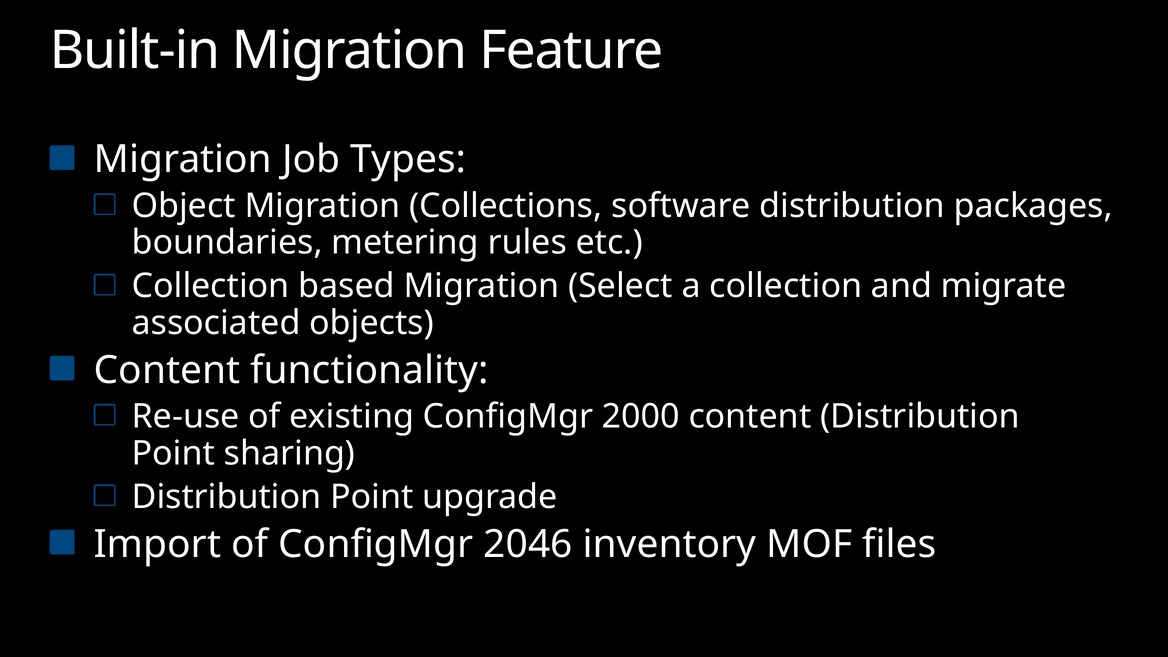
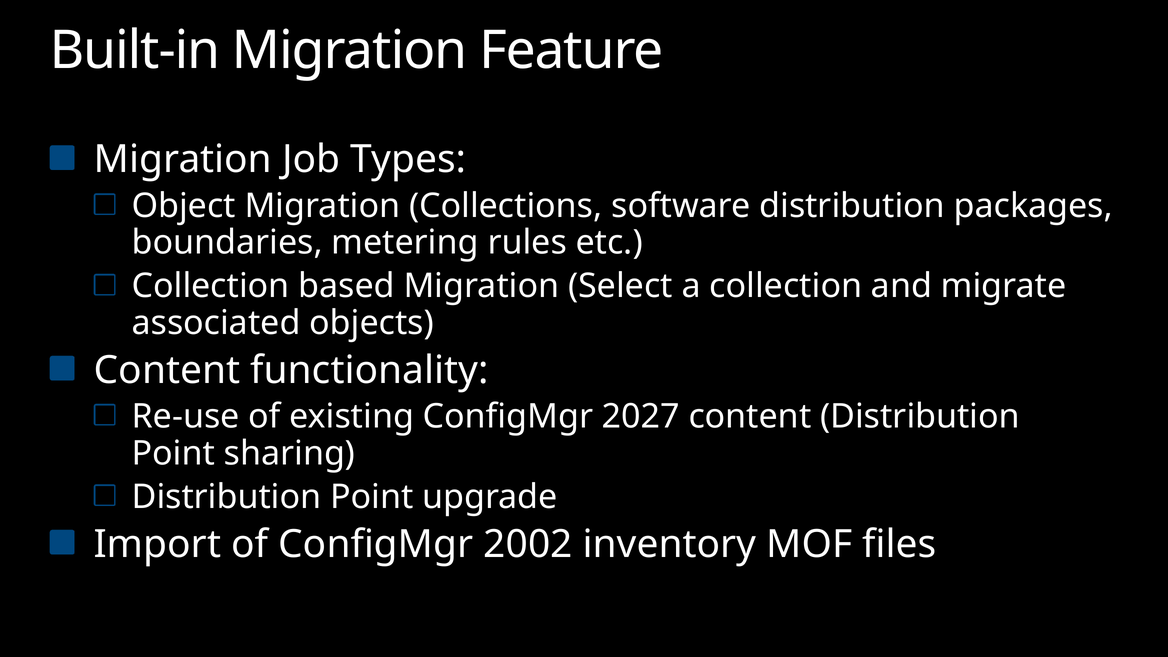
2000: 2000 -> 2027
2046: 2046 -> 2002
